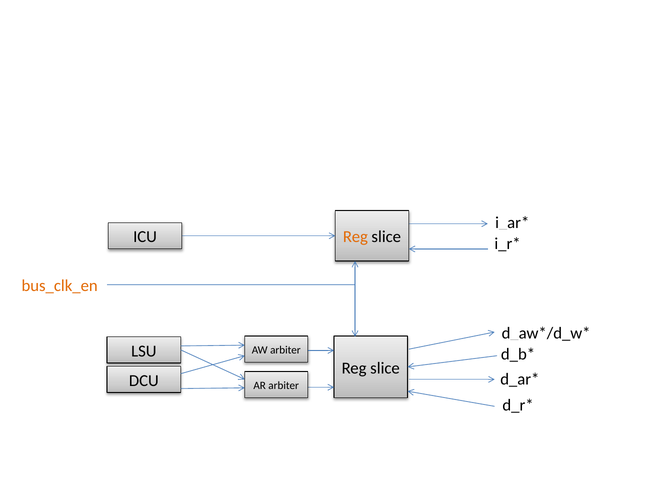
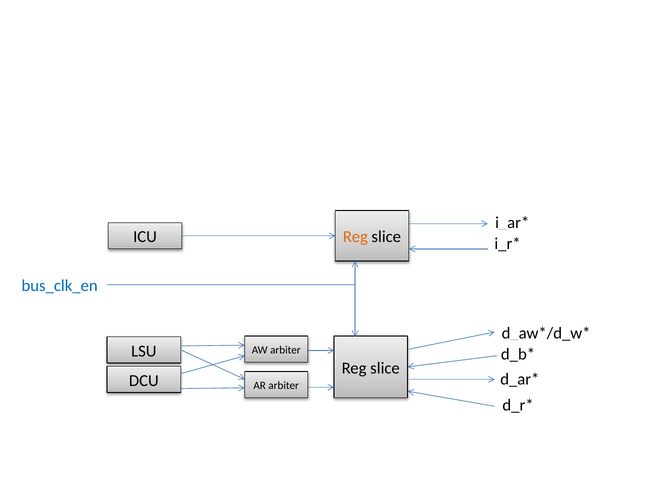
bus_clk_en colour: orange -> blue
